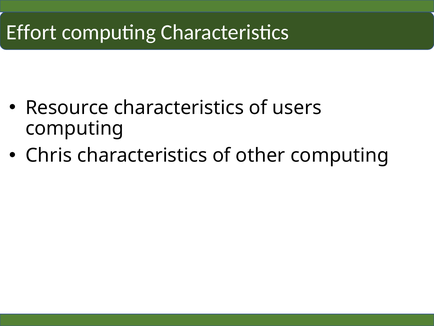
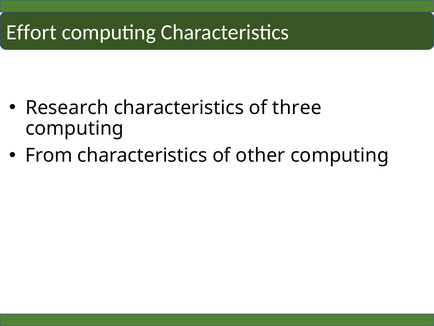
Resource: Resource -> Research
users: users -> three
Chris: Chris -> From
